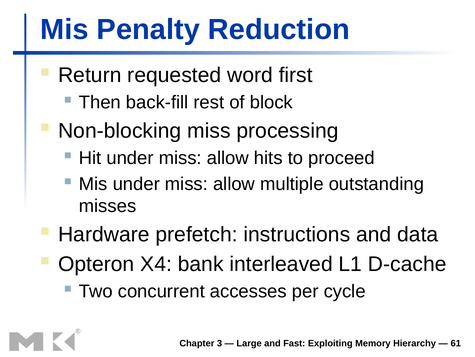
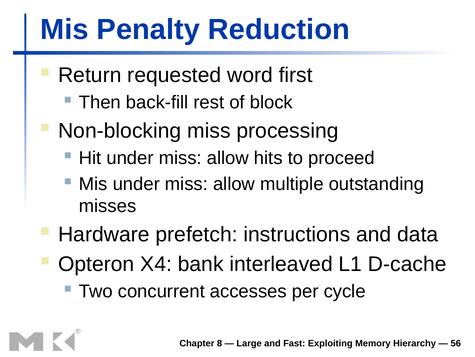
3: 3 -> 8
61: 61 -> 56
